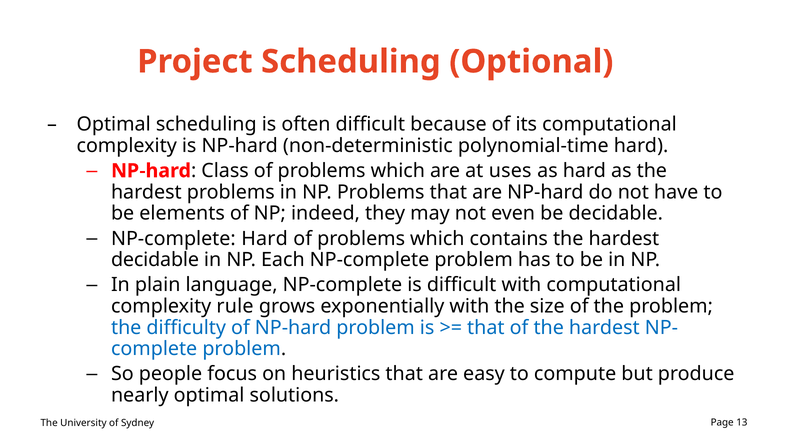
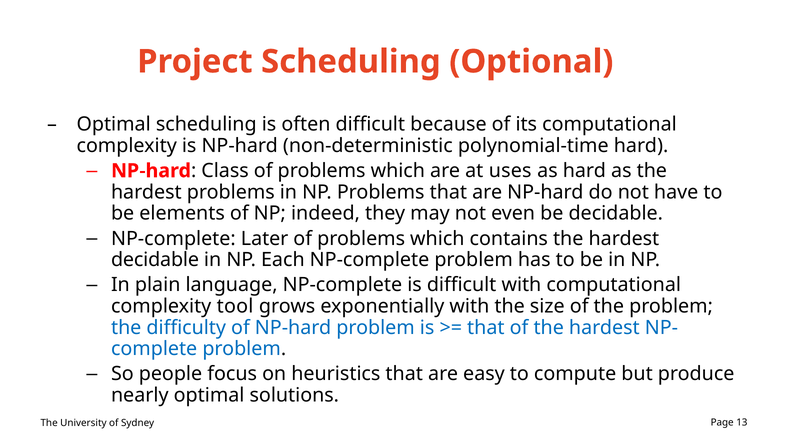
NP-complete Hard: Hard -> Later
rule: rule -> tool
